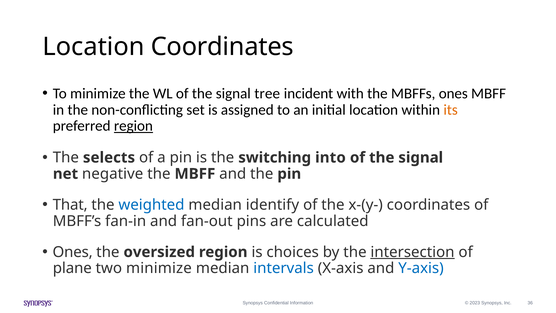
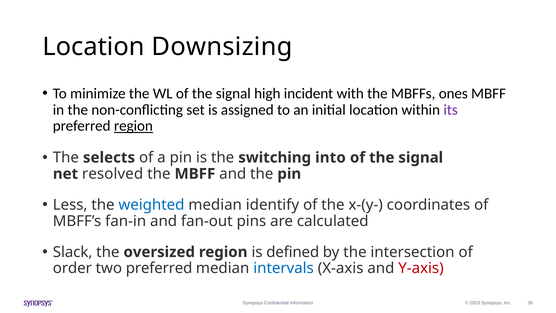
Location Coordinates: Coordinates -> Downsizing
tree: tree -> high
its colour: orange -> purple
negative: negative -> resolved
That: That -> Less
Ones at (73, 252): Ones -> Slack
choices: choices -> defined
intersection underline: present -> none
plane: plane -> order
two minimize: minimize -> preferred
Y-axis colour: blue -> red
